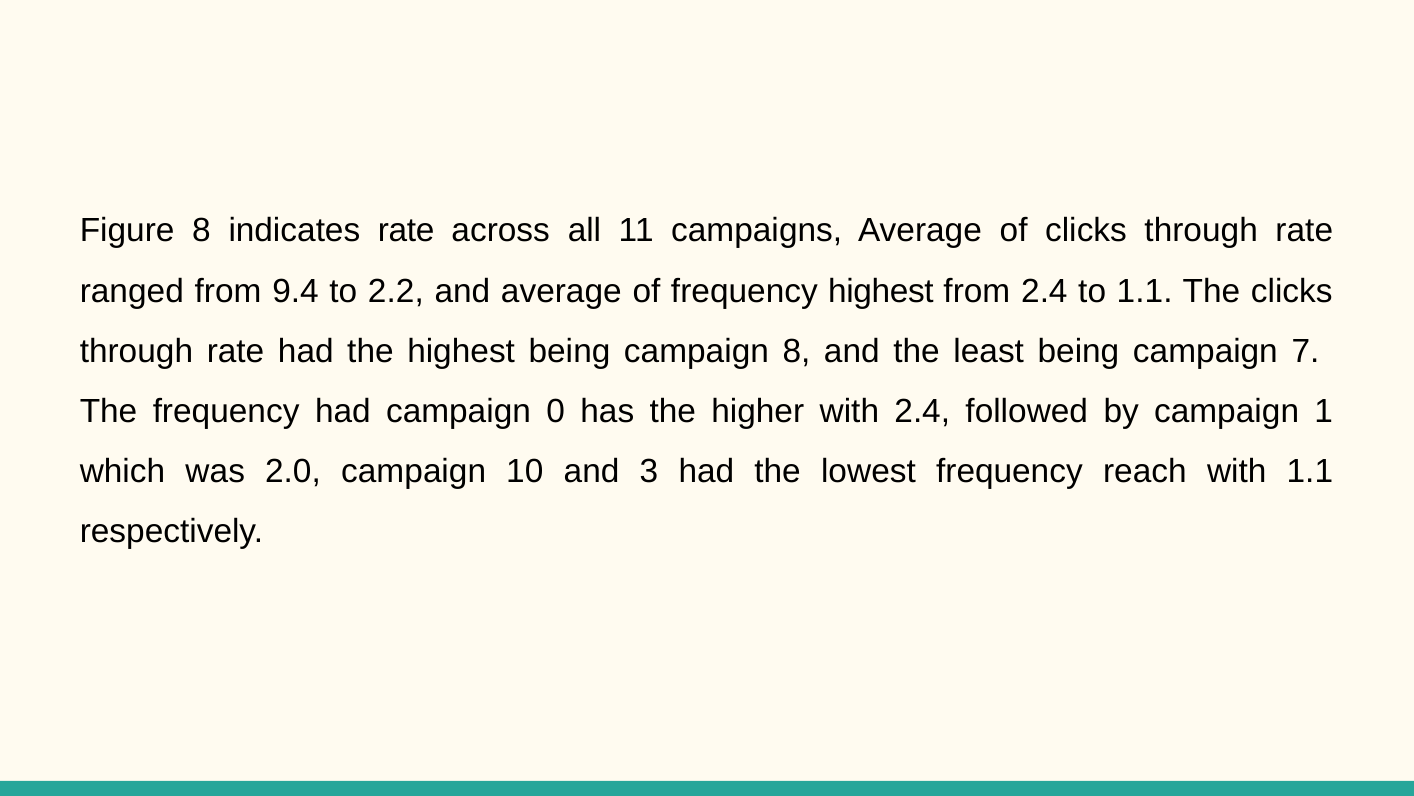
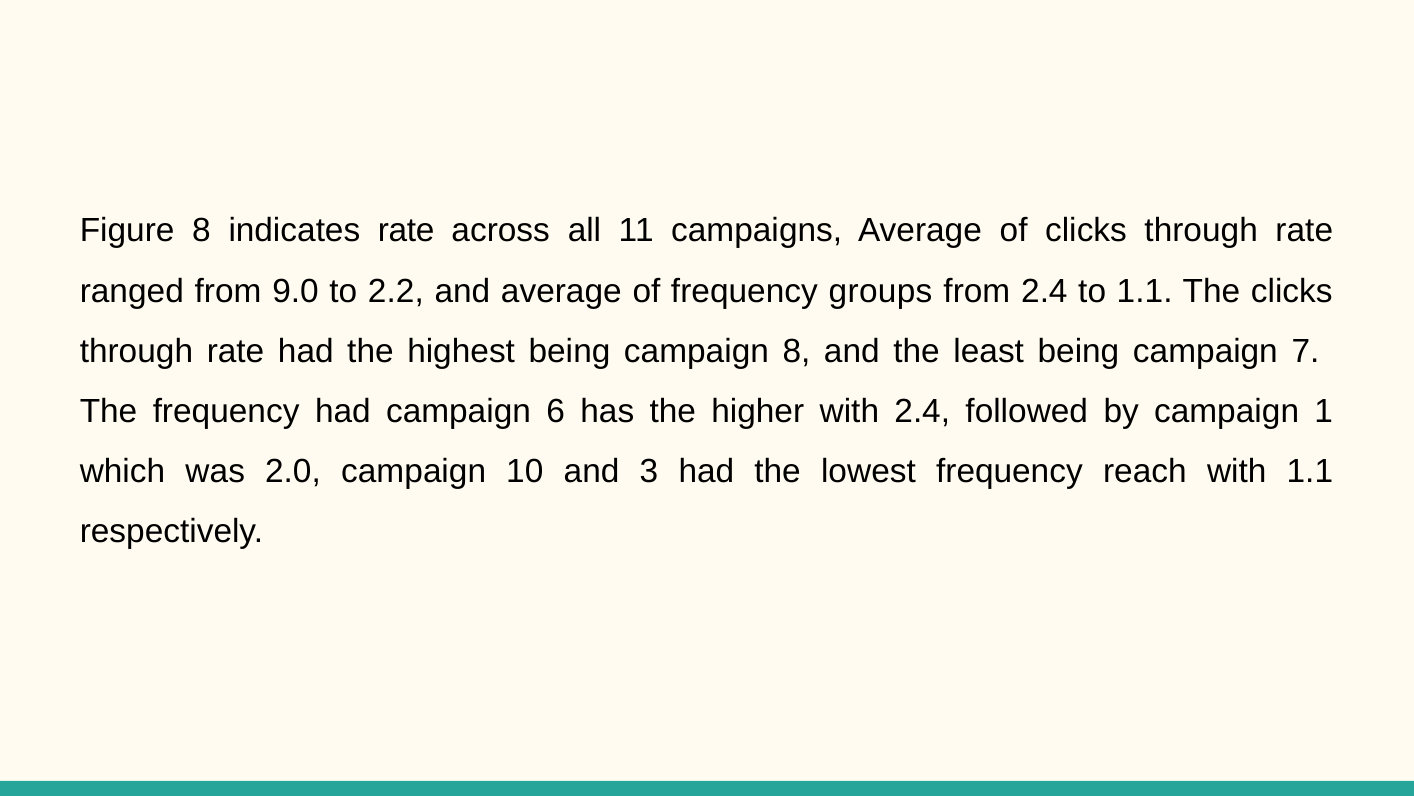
9.4: 9.4 -> 9.0
frequency highest: highest -> groups
0: 0 -> 6
